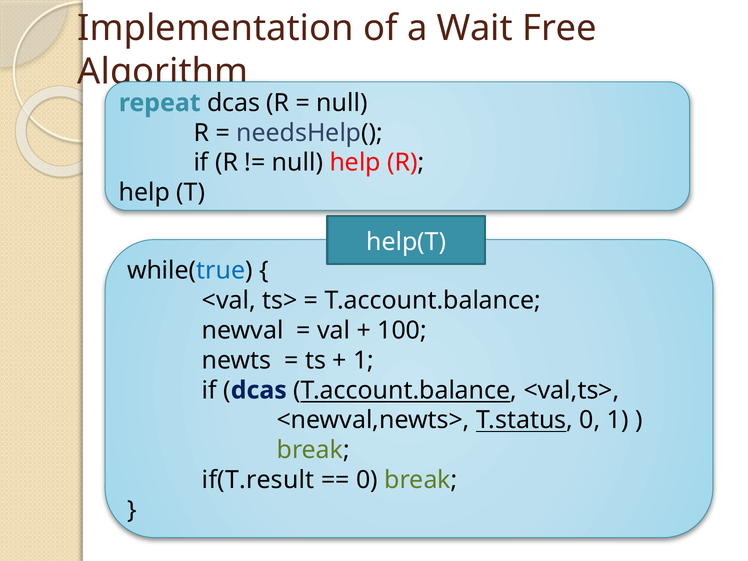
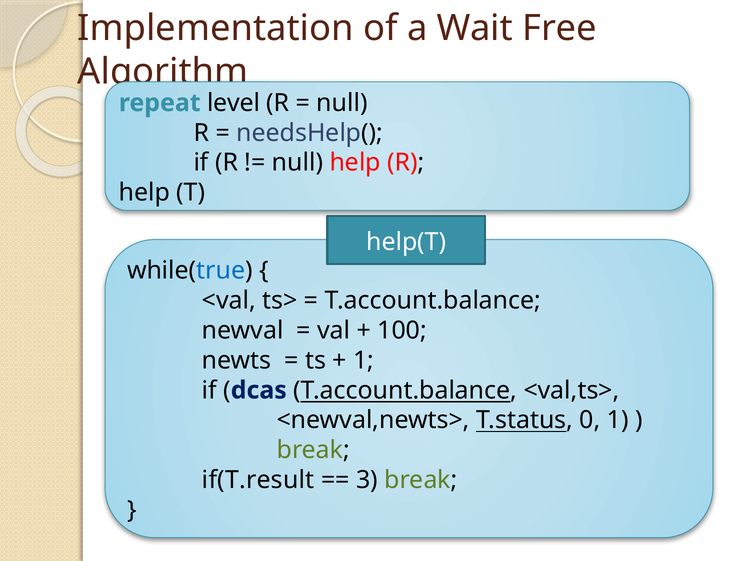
repeat dcas: dcas -> level
0 at (367, 480): 0 -> 3
